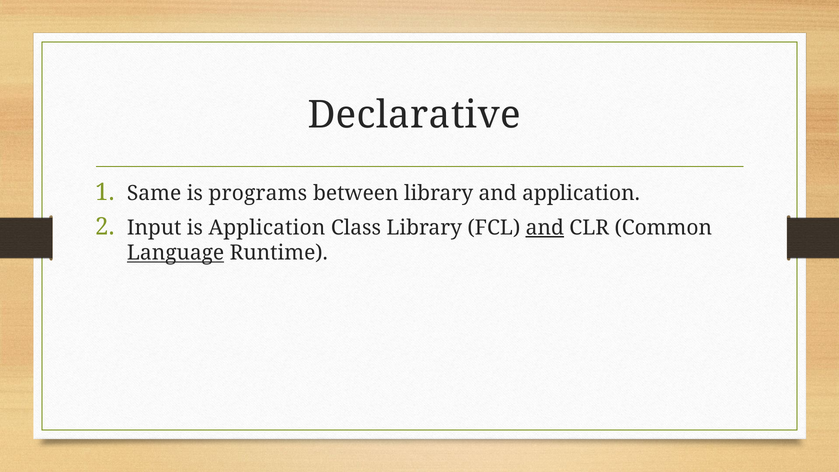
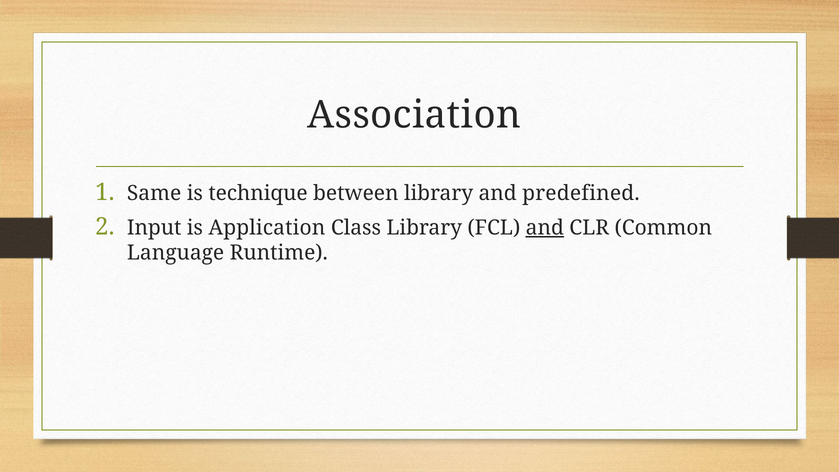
Declarative: Declarative -> Association
programs: programs -> technique
and application: application -> predefined
Language underline: present -> none
